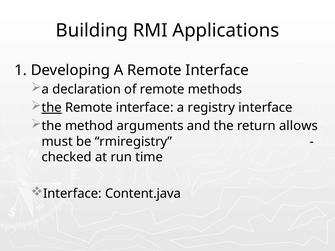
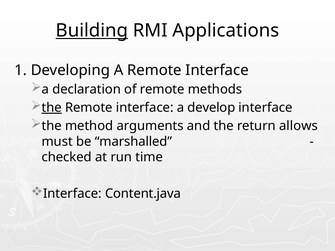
Building underline: none -> present
registry: registry -> develop
rmiregistry: rmiregistry -> marshalled
